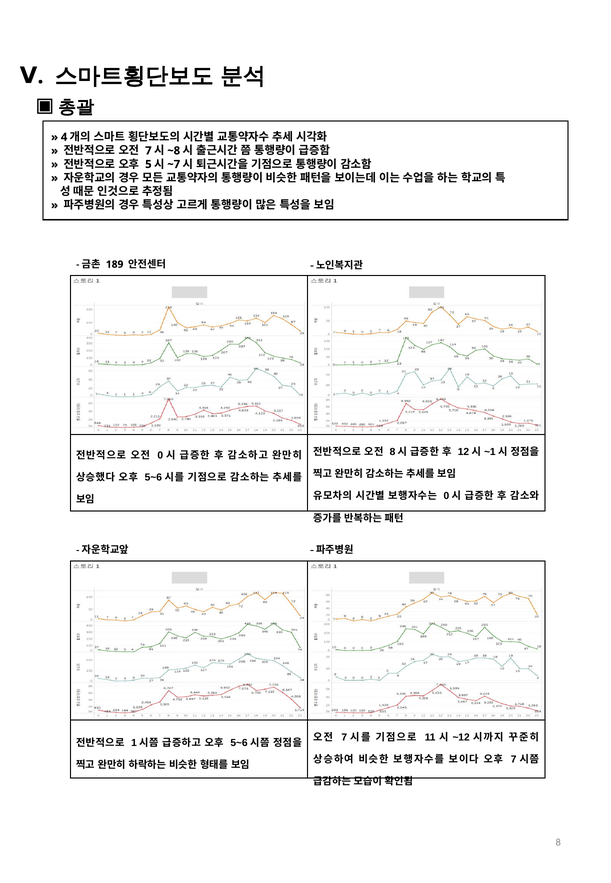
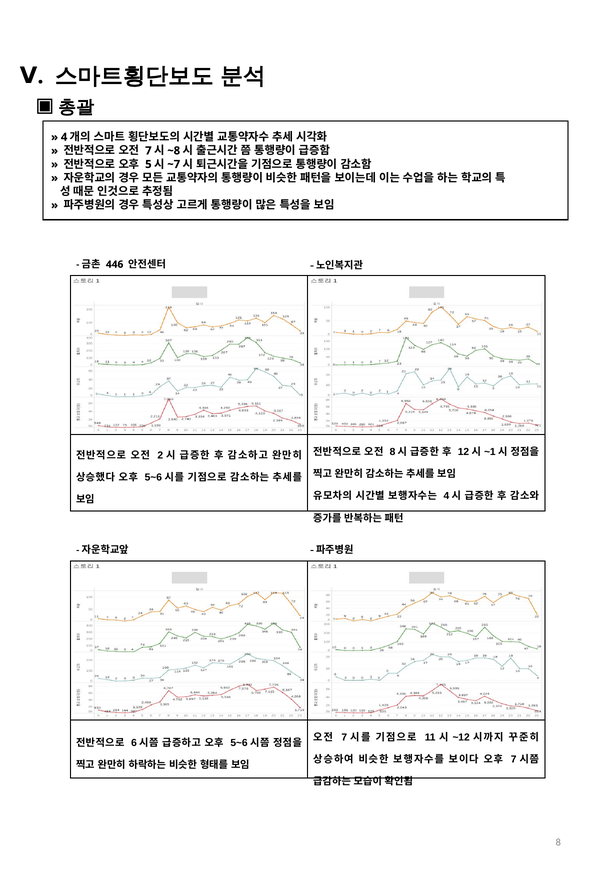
189: 189 -> 446
0 at (160, 455): 0 -> 2
0 at (446, 496): 0 -> 4
1: 1 -> 6
